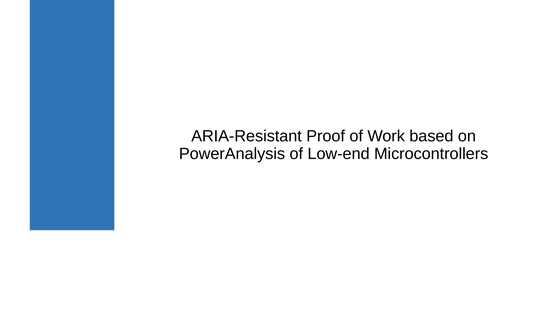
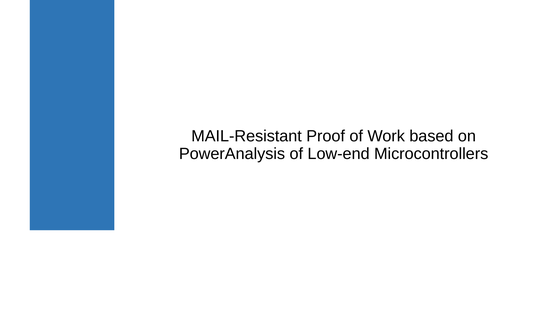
ARIA-Resistant: ARIA-Resistant -> MAIL-Resistant
